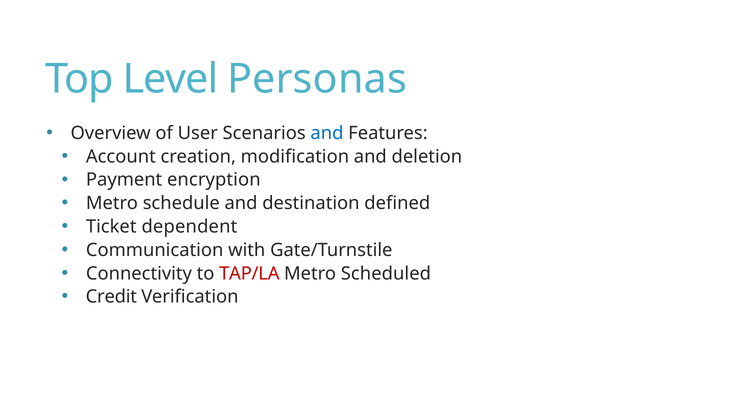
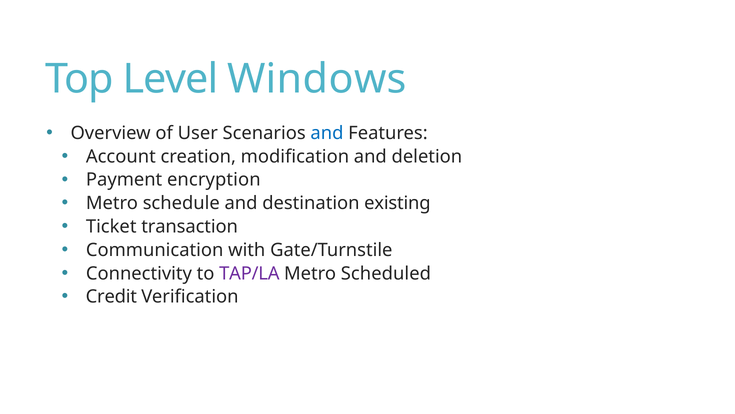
Personas: Personas -> Windows
defined: defined -> existing
dependent: dependent -> transaction
TAP/LA colour: red -> purple
